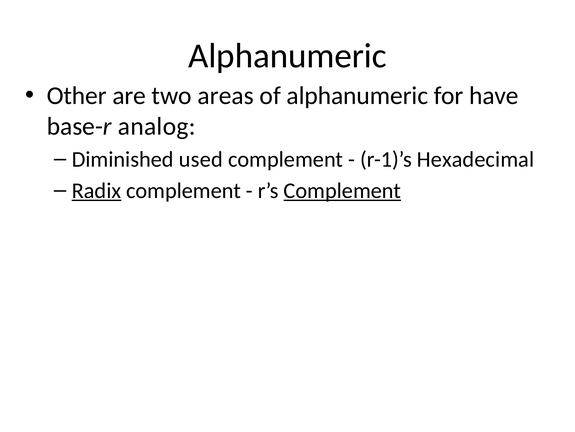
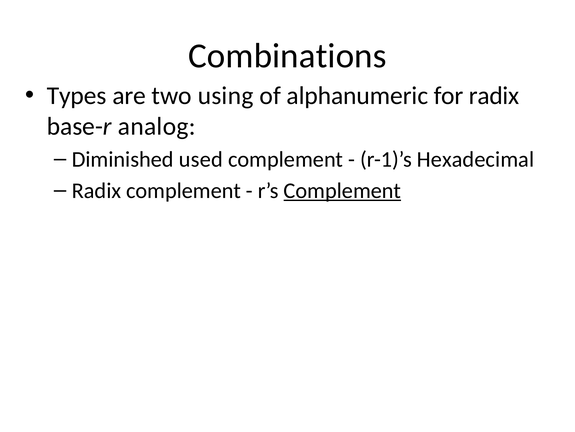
Alphanumeric at (287, 56): Alphanumeric -> Combinations
Other: Other -> Types
areas: areas -> using
for have: have -> radix
Radix at (97, 190) underline: present -> none
